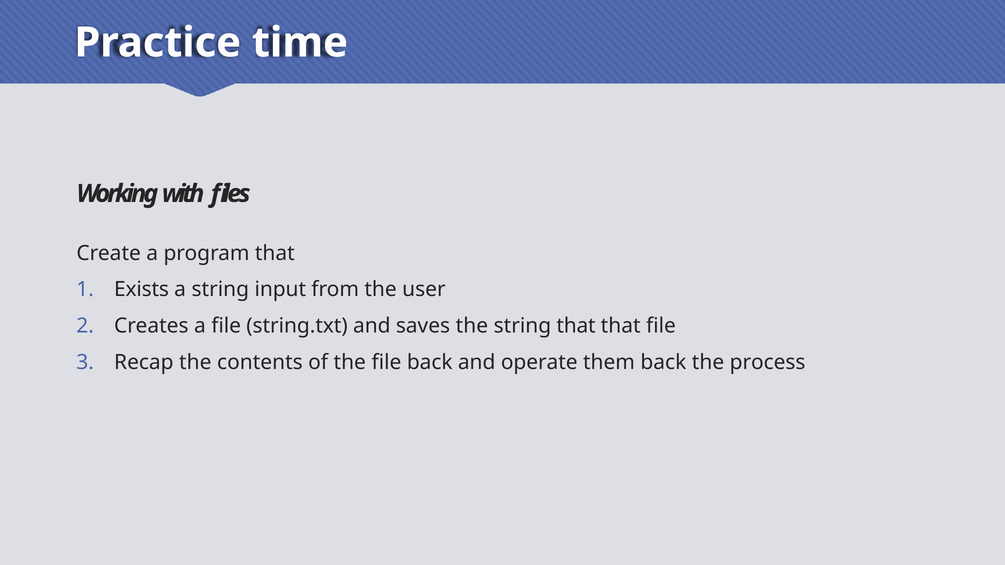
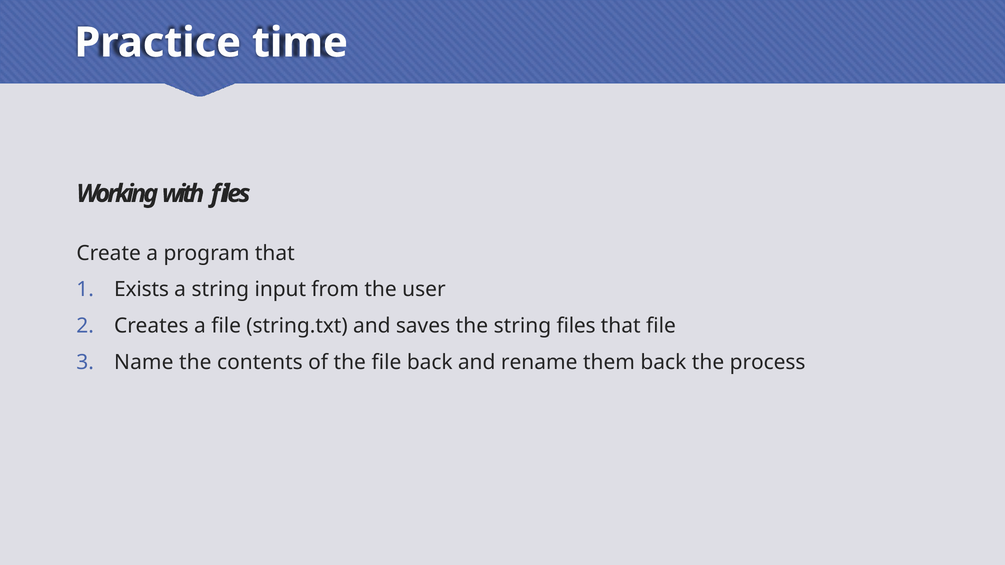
string that: that -> files
Recap: Recap -> Name
operate: operate -> rename
